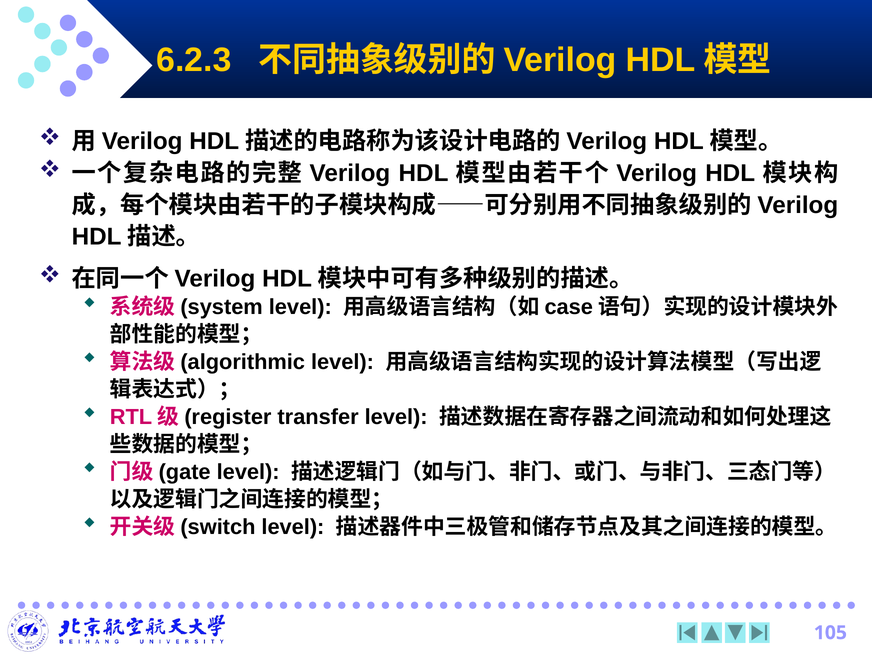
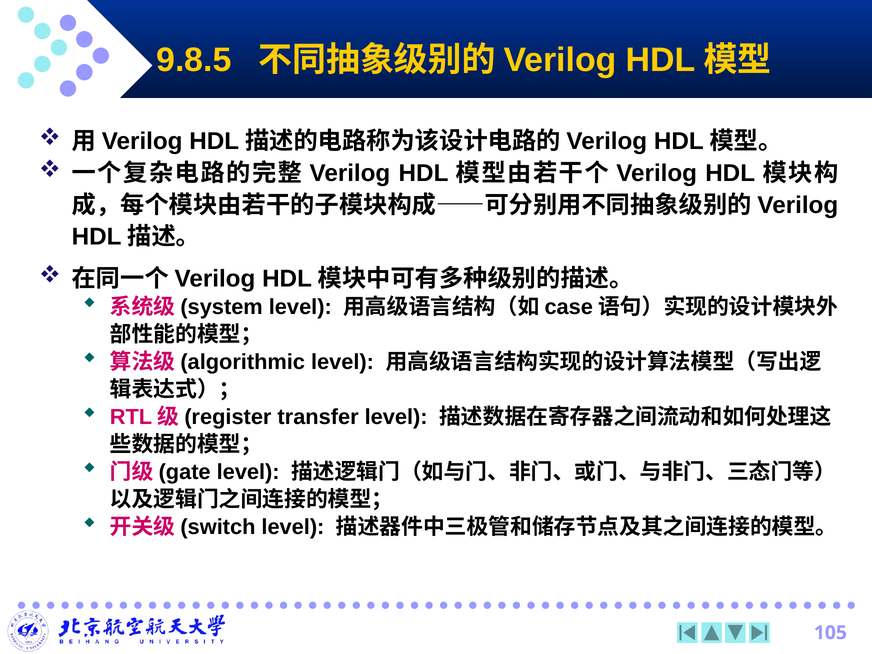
6.2.3: 6.2.3 -> 9.8.5
